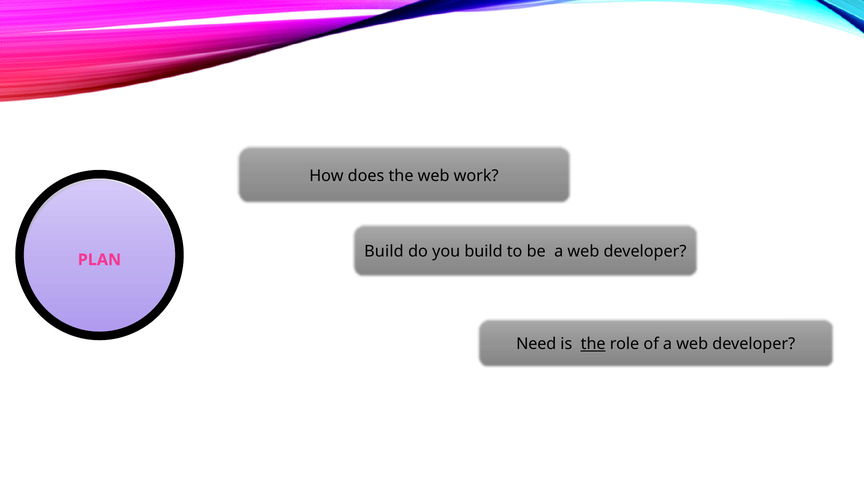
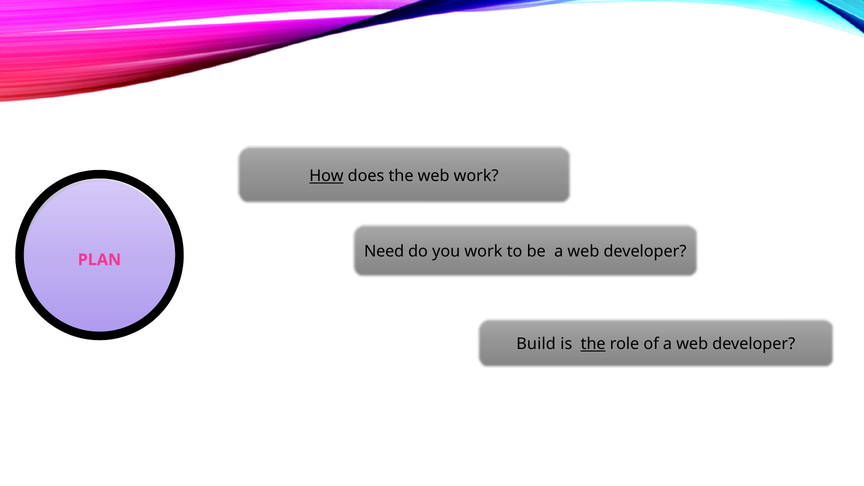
How underline: none -> present
Build at (384, 251): Build -> Need
you build: build -> work
Need: Need -> Build
